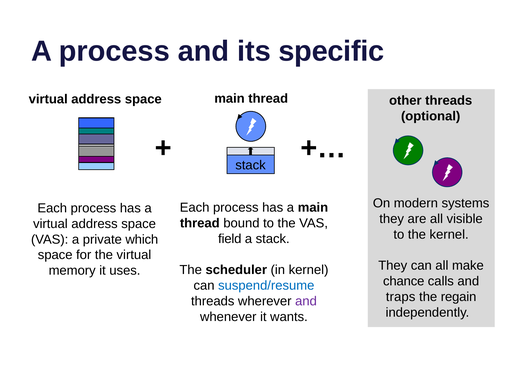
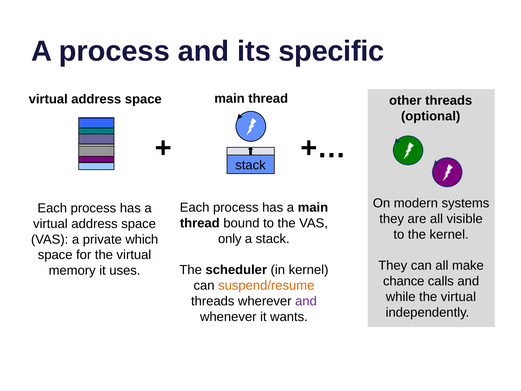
field: field -> only
suspend/resume colour: blue -> orange
traps: traps -> while
regain at (459, 297): regain -> virtual
